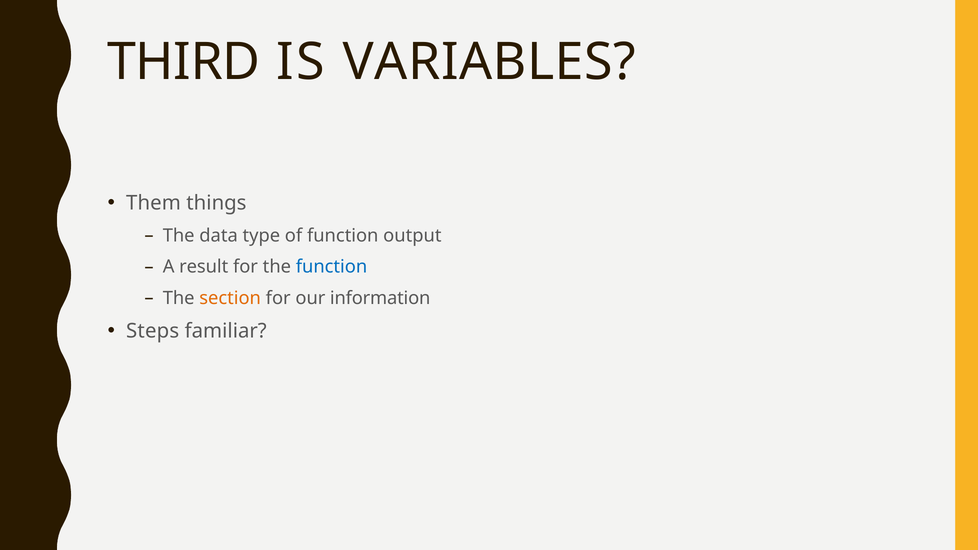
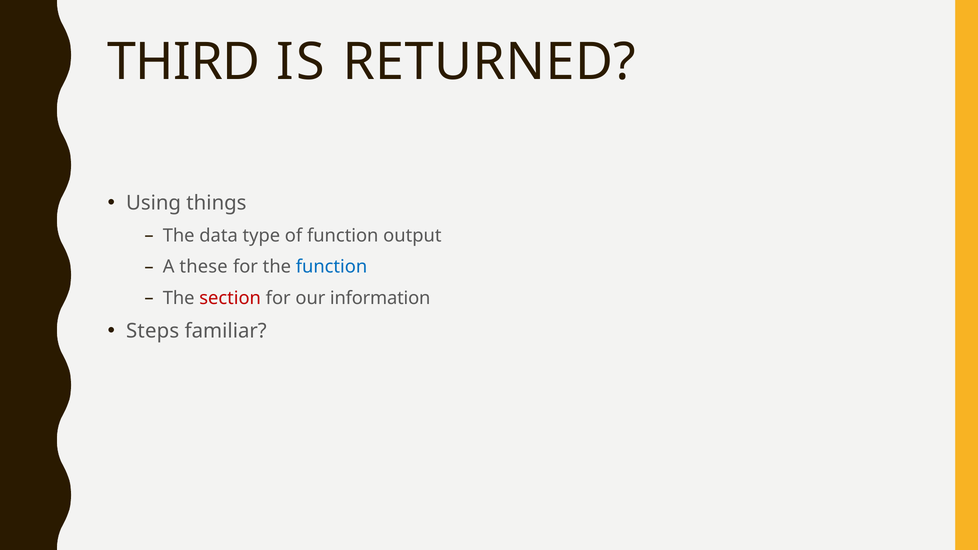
VARIABLES: VARIABLES -> RETURNED
Them: Them -> Using
result: result -> these
section colour: orange -> red
